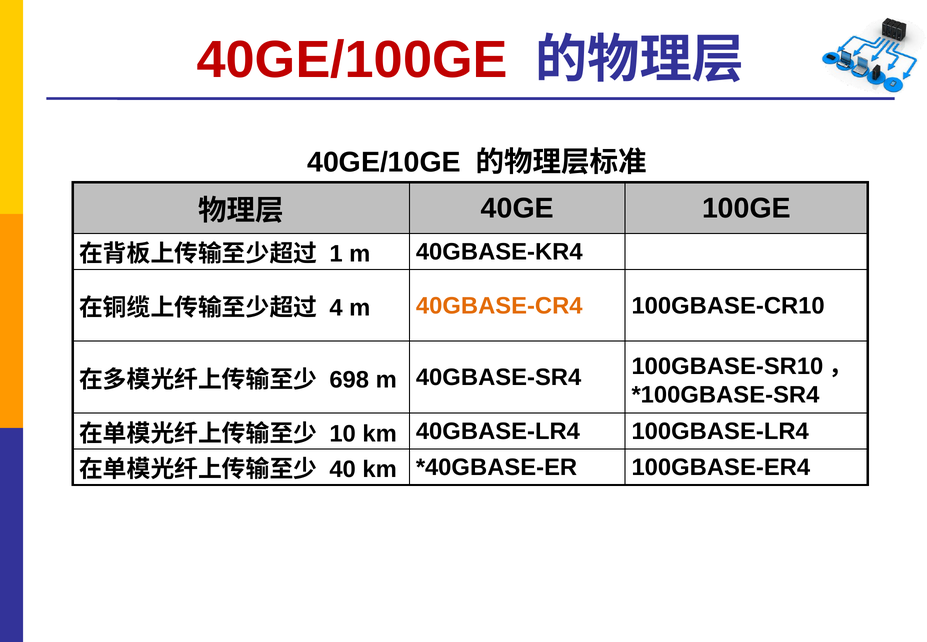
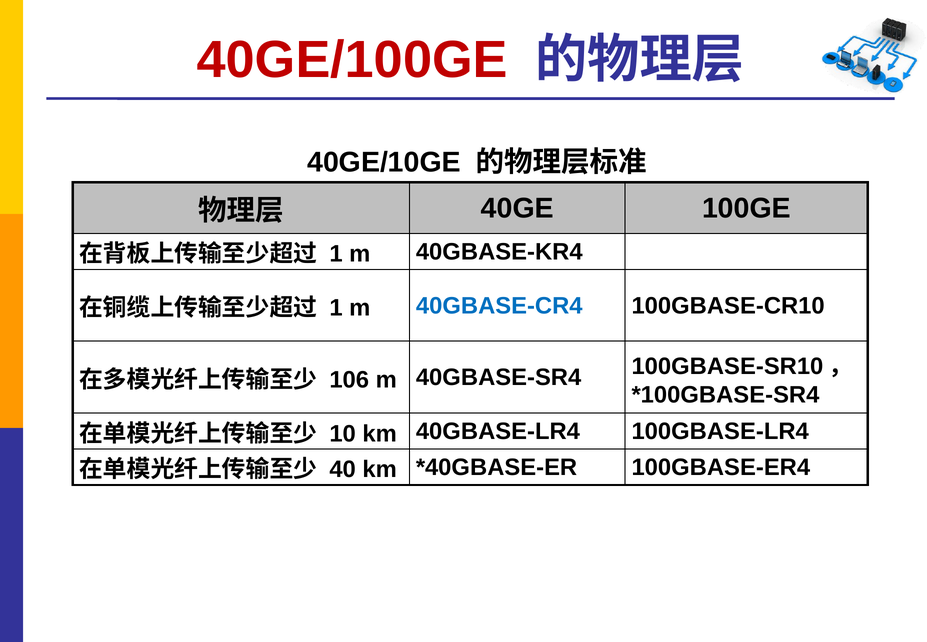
4 at (336, 308): 4 -> 1
40GBASE-CR4 colour: orange -> blue
698: 698 -> 106
